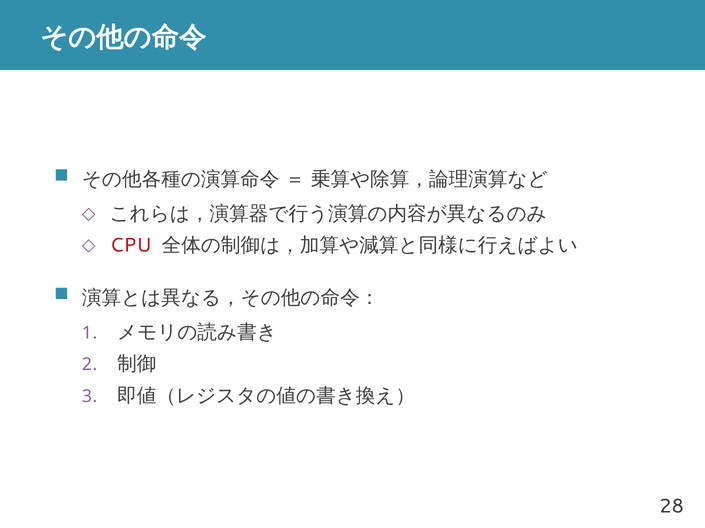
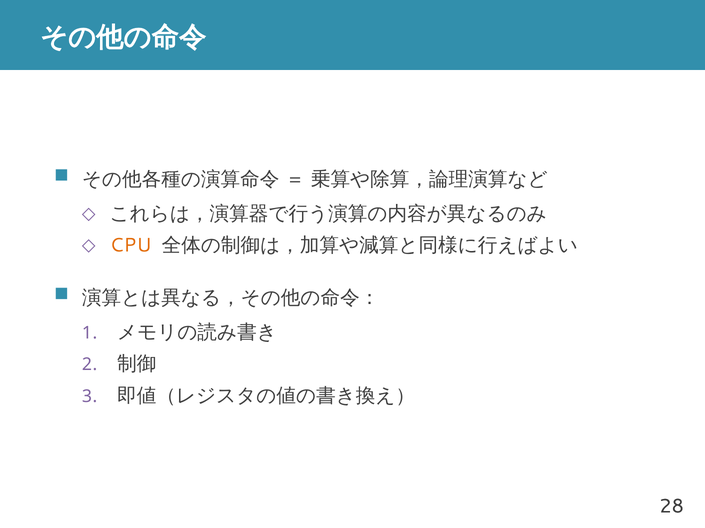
CPU colour: red -> orange
